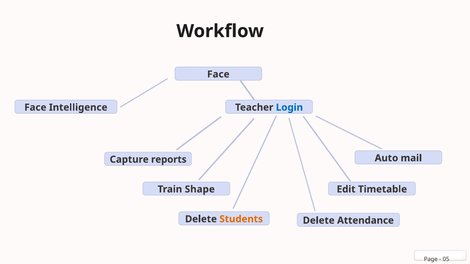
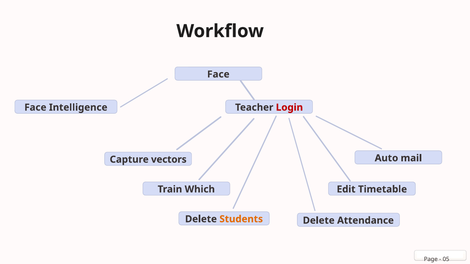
Login colour: blue -> red
reports: reports -> vectors
Shape: Shape -> Which
